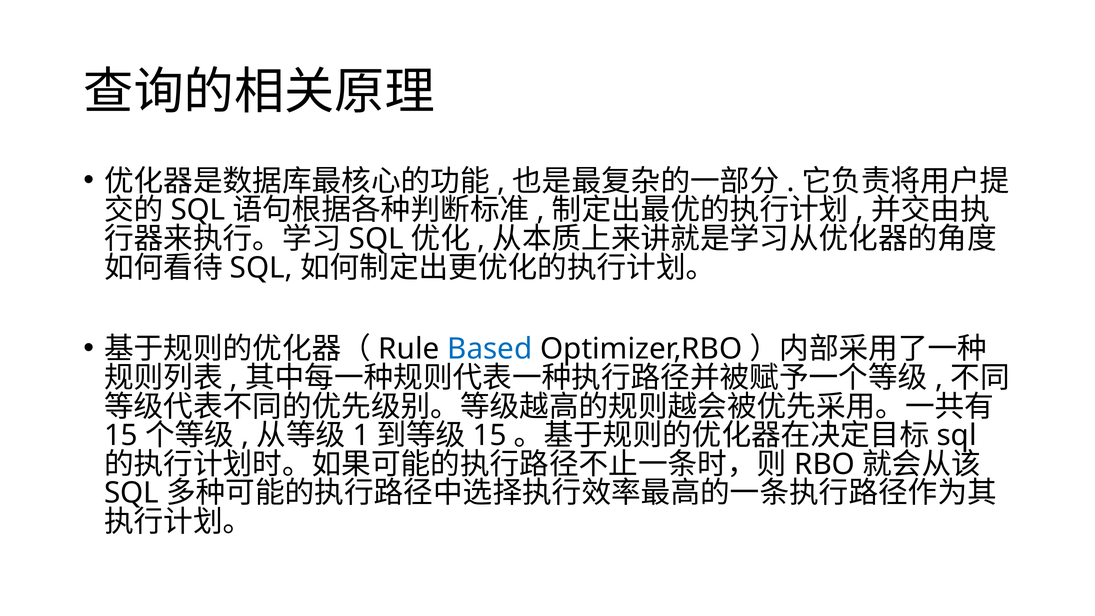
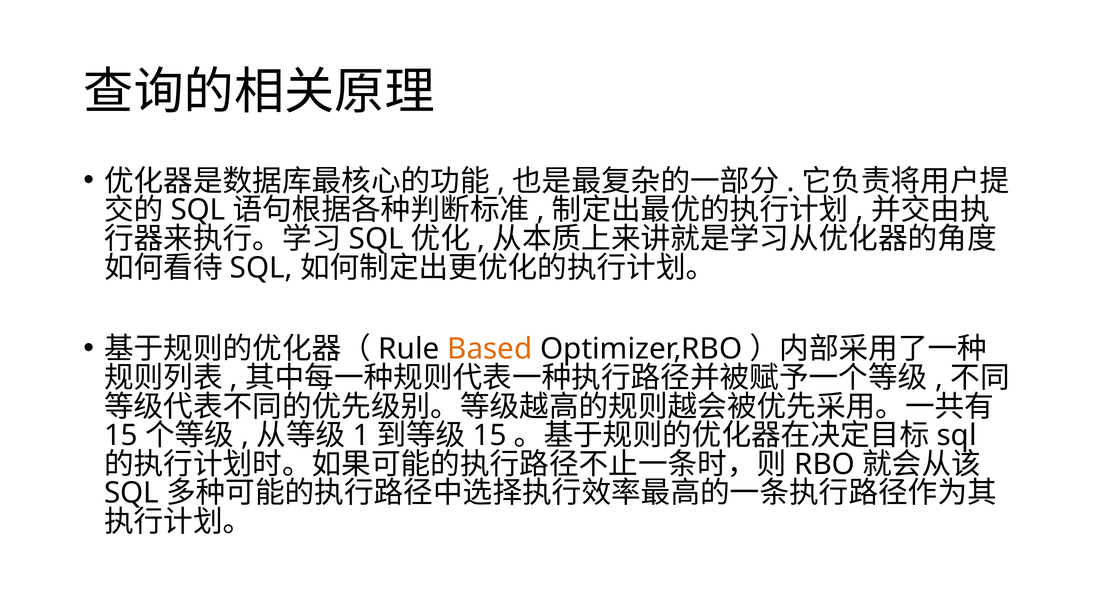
Based colour: blue -> orange
